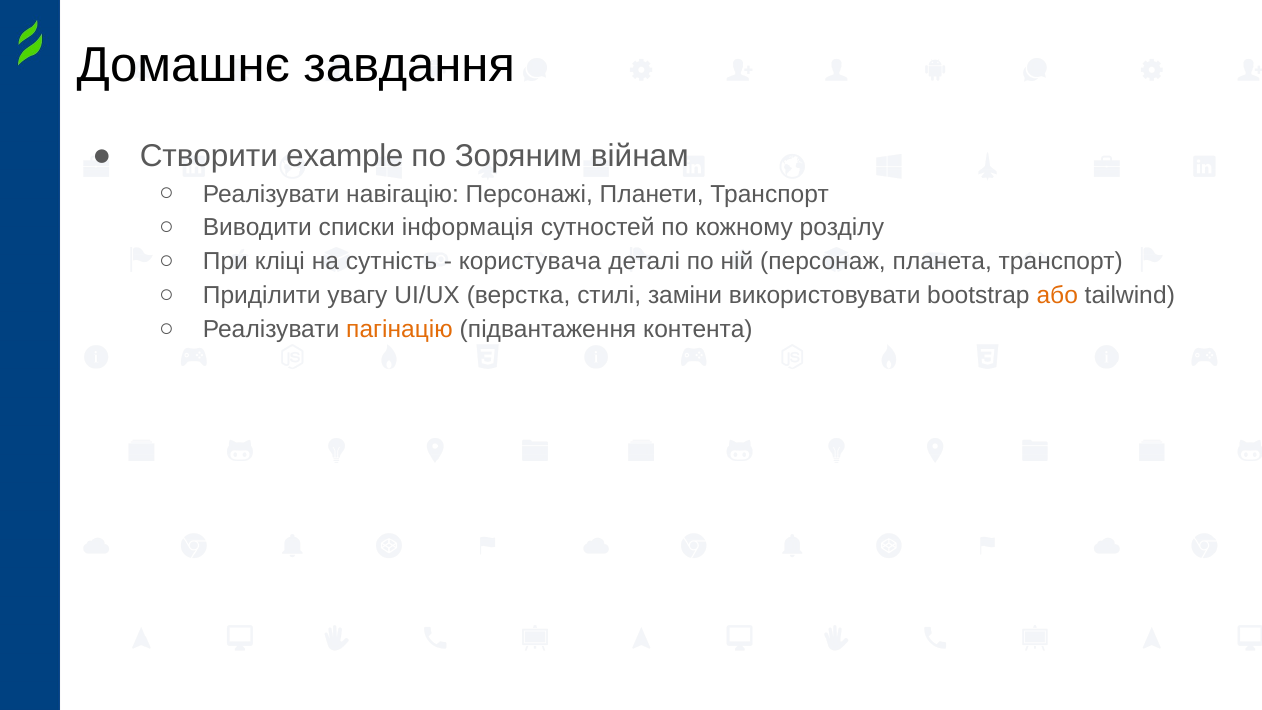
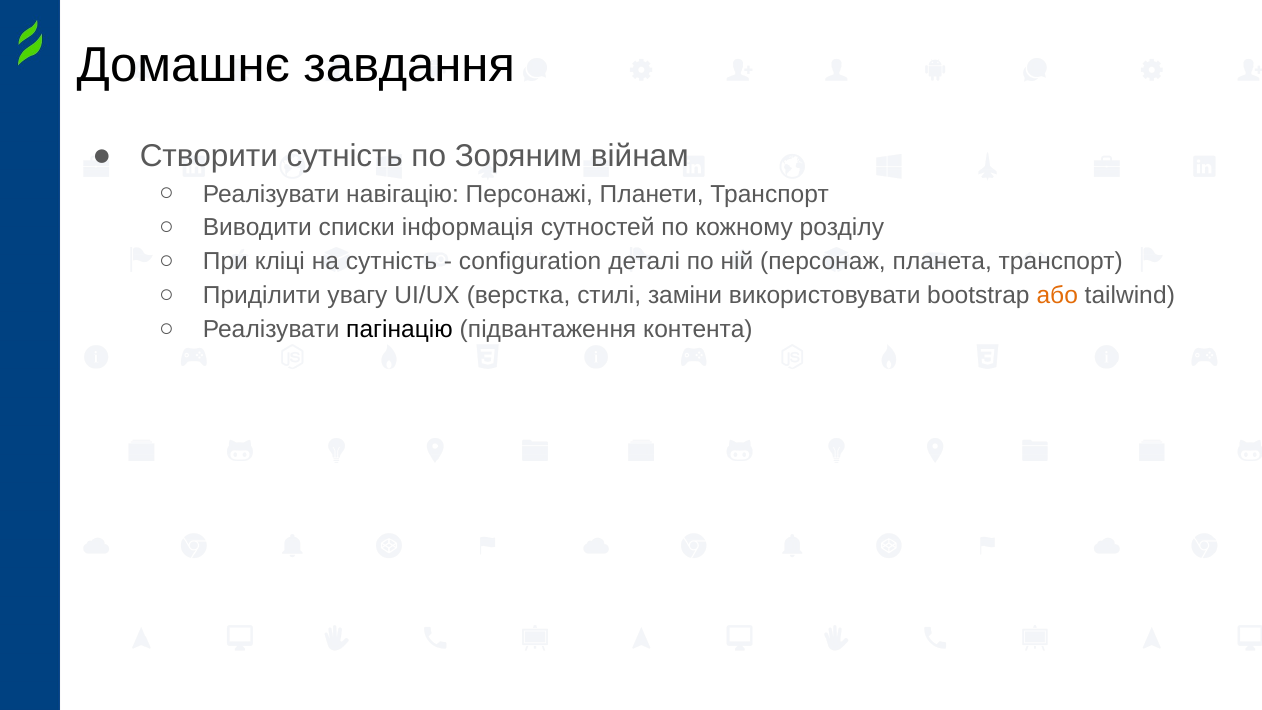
Створити example: example -> сутність
користувача: користувача -> configuration
пагінацію colour: orange -> black
